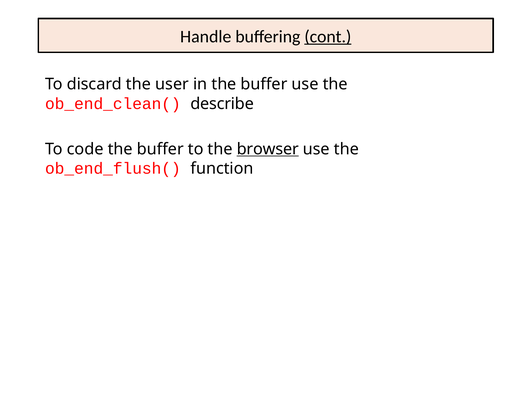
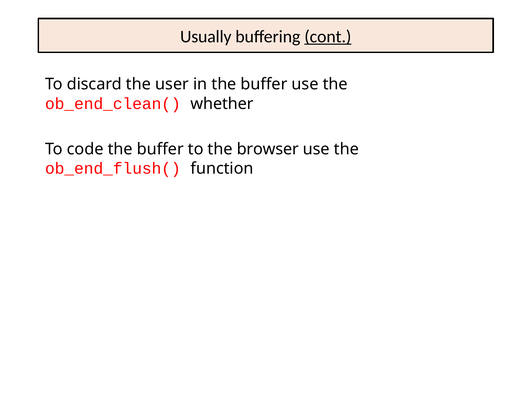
Handle: Handle -> Usually
describe: describe -> whether
browser underline: present -> none
